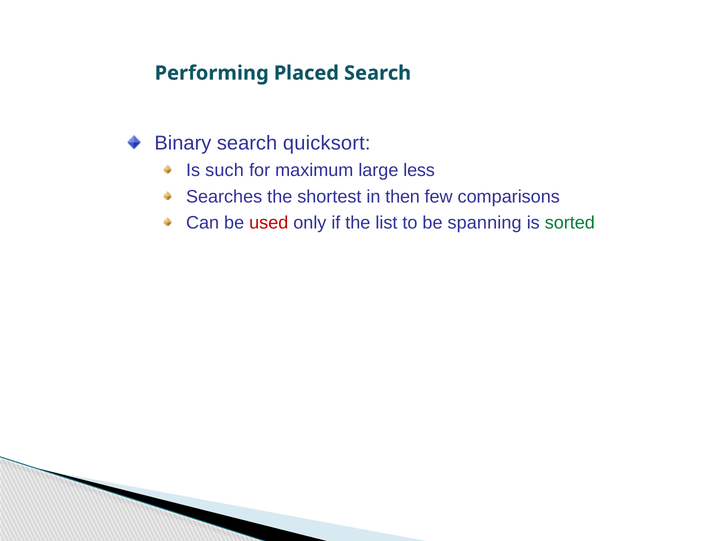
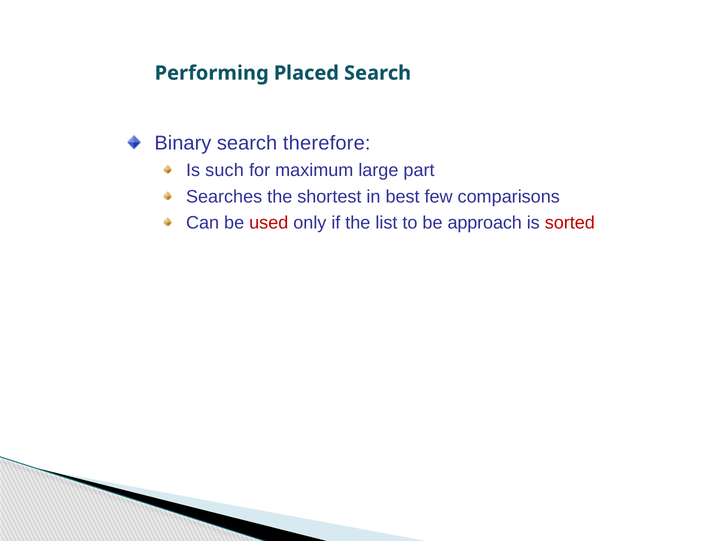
quicksort: quicksort -> therefore
less: less -> part
then: then -> best
spanning: spanning -> approach
sorted colour: green -> red
